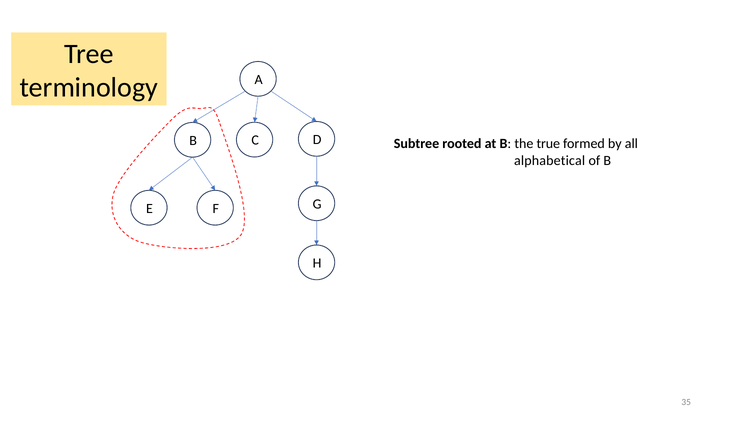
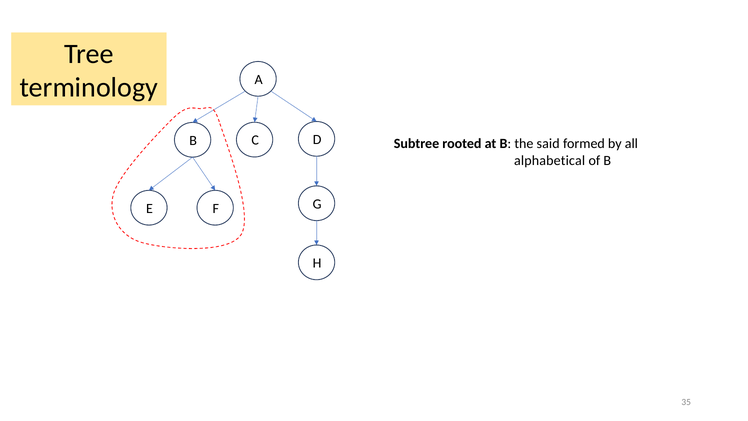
true: true -> said
